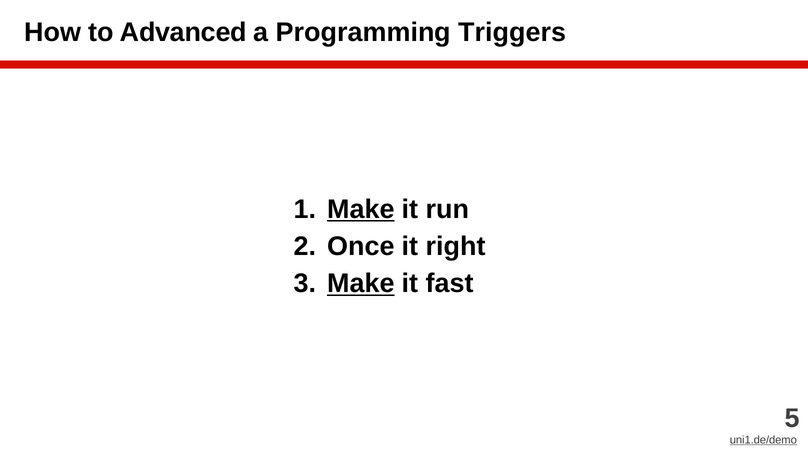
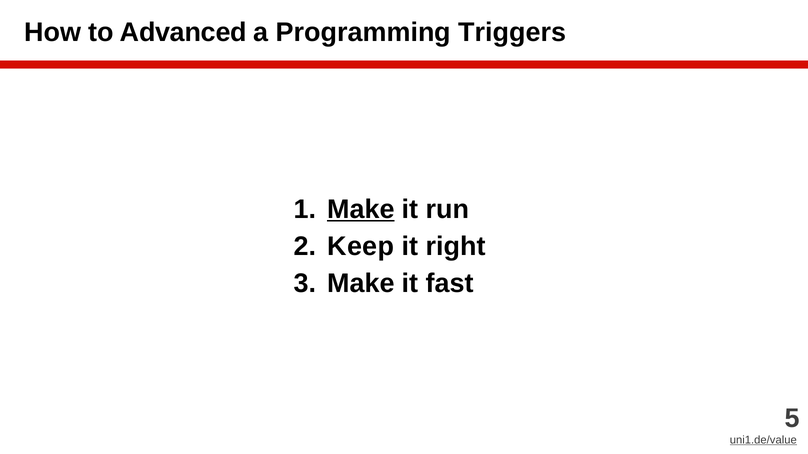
Once: Once -> Keep
Make at (361, 284) underline: present -> none
uni1.de/demo: uni1.de/demo -> uni1.de/value
